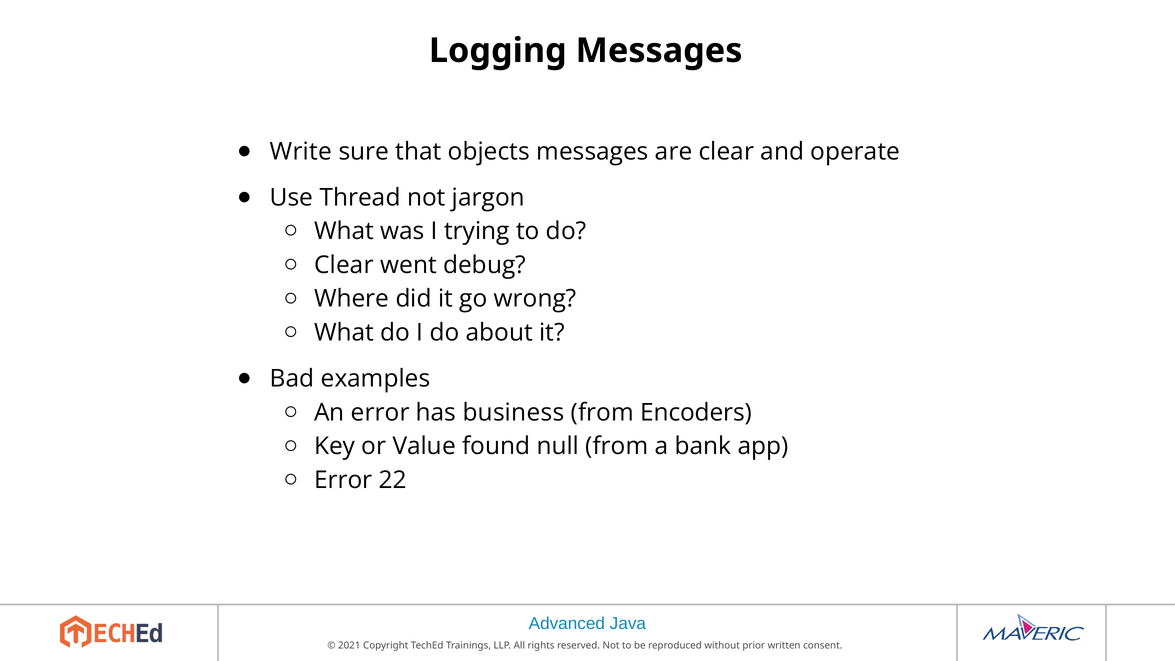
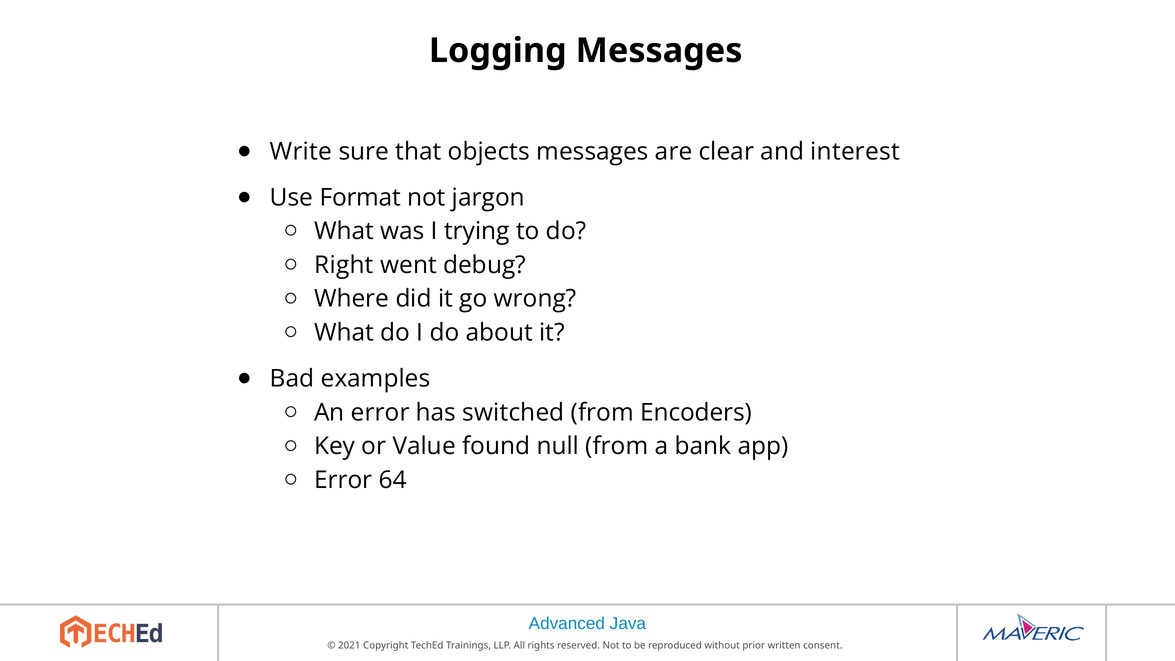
operate: operate -> interest
Thread: Thread -> Format
Clear at (344, 265): Clear -> Right
business: business -> switched
22: 22 -> 64
